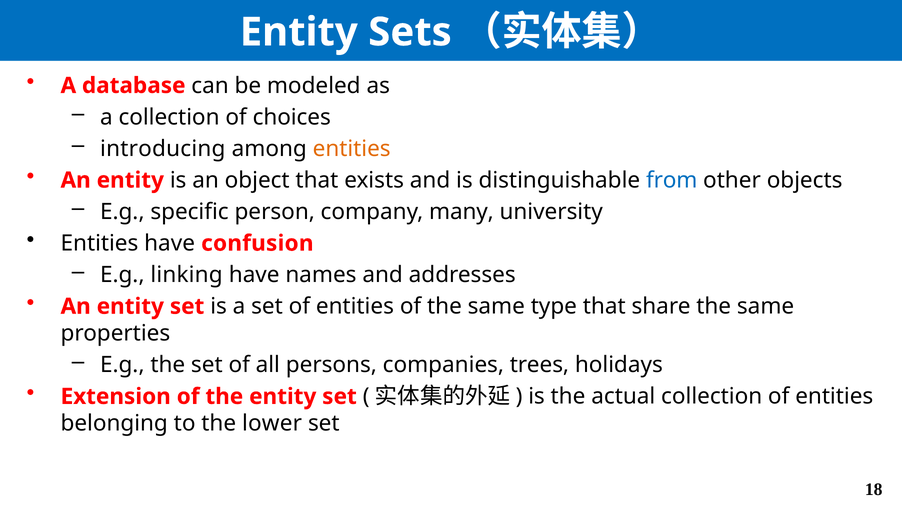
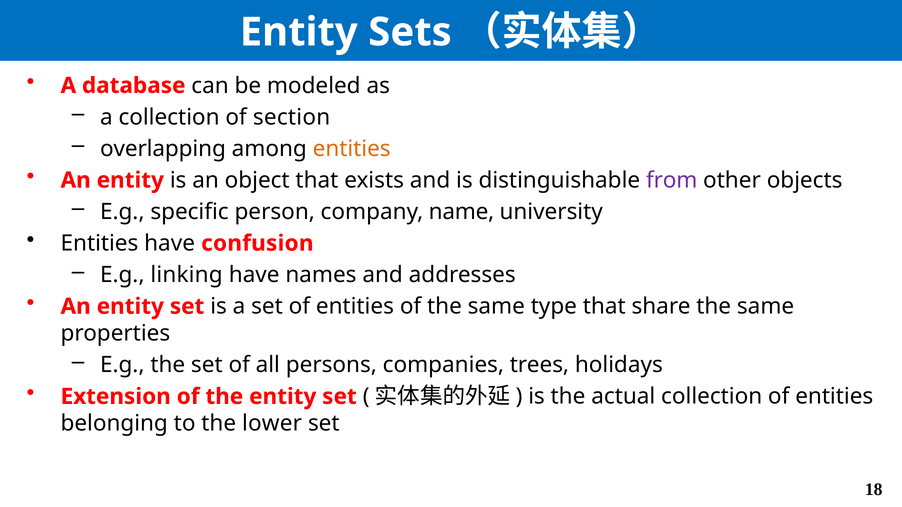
choices: choices -> section
introducing: introducing -> overlapping
from colour: blue -> purple
many: many -> name
